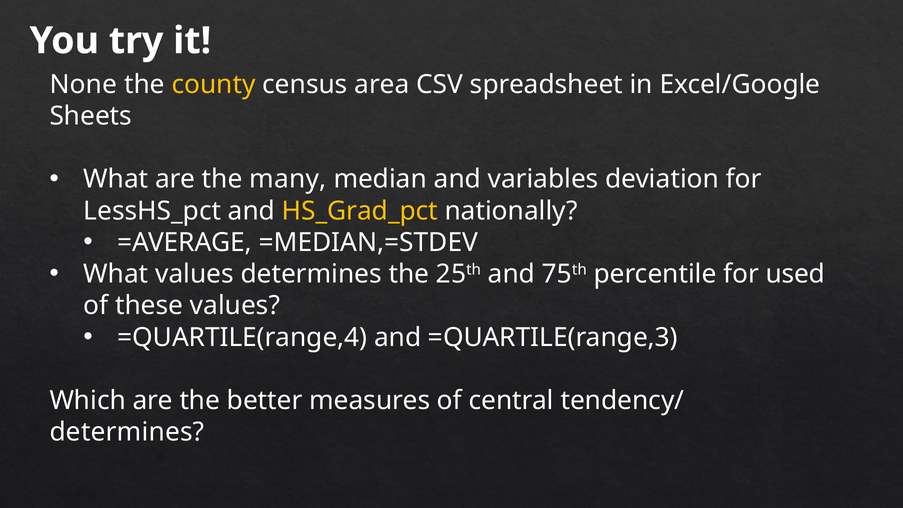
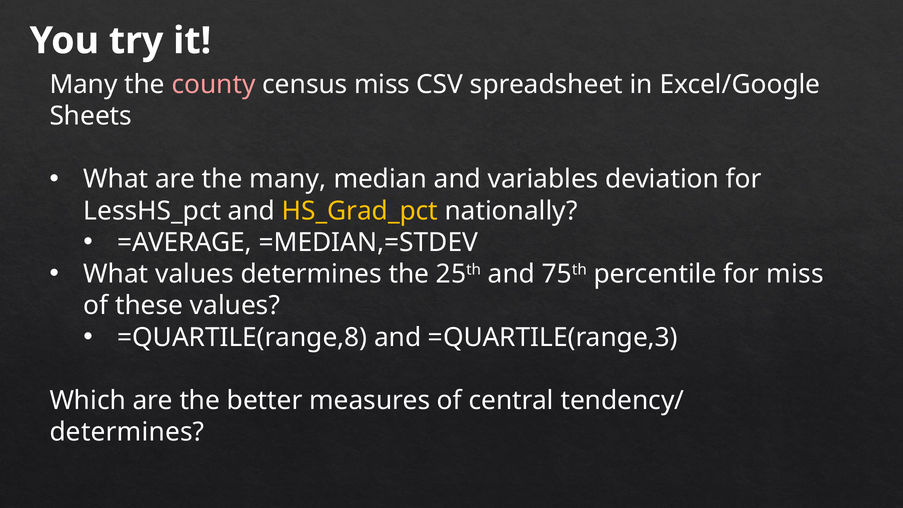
None at (83, 84): None -> Many
county colour: yellow -> pink
census area: area -> miss
for used: used -> miss
=QUARTILE(range,4: =QUARTILE(range,4 -> =QUARTILE(range,8
